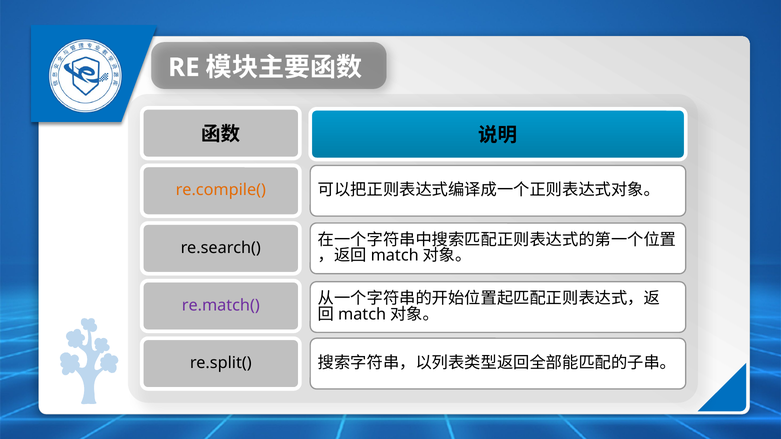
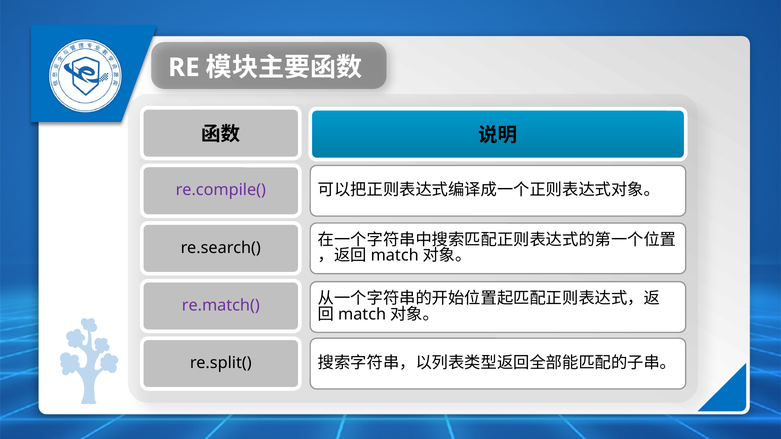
re.compile( colour: orange -> purple
